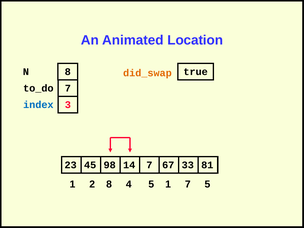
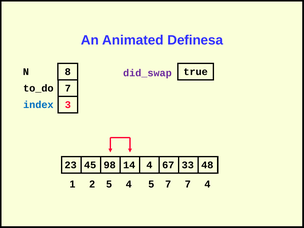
Location: Location -> Definesa
did_swap colour: orange -> purple
14 7: 7 -> 4
81: 81 -> 48
2 8: 8 -> 5
5 1: 1 -> 7
7 5: 5 -> 4
